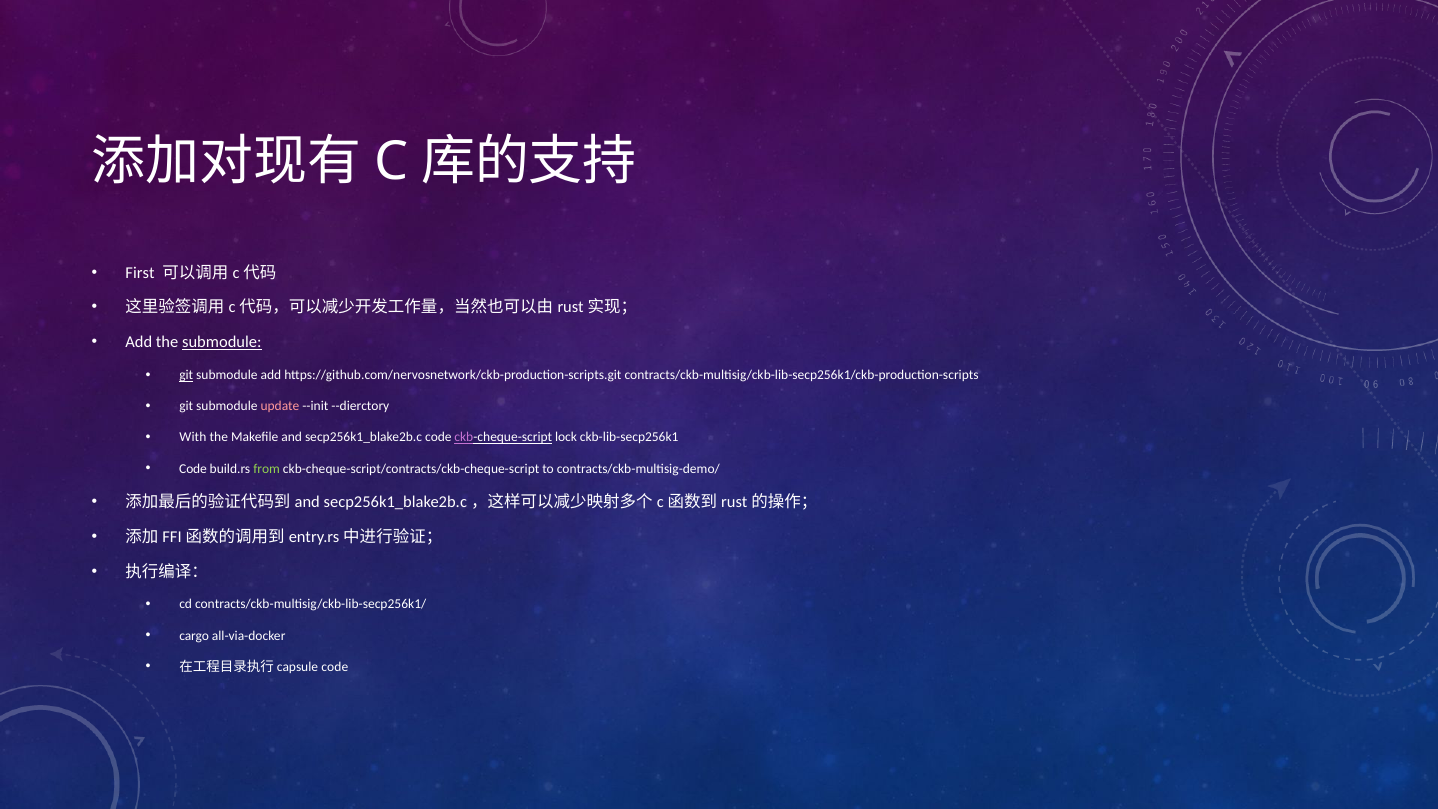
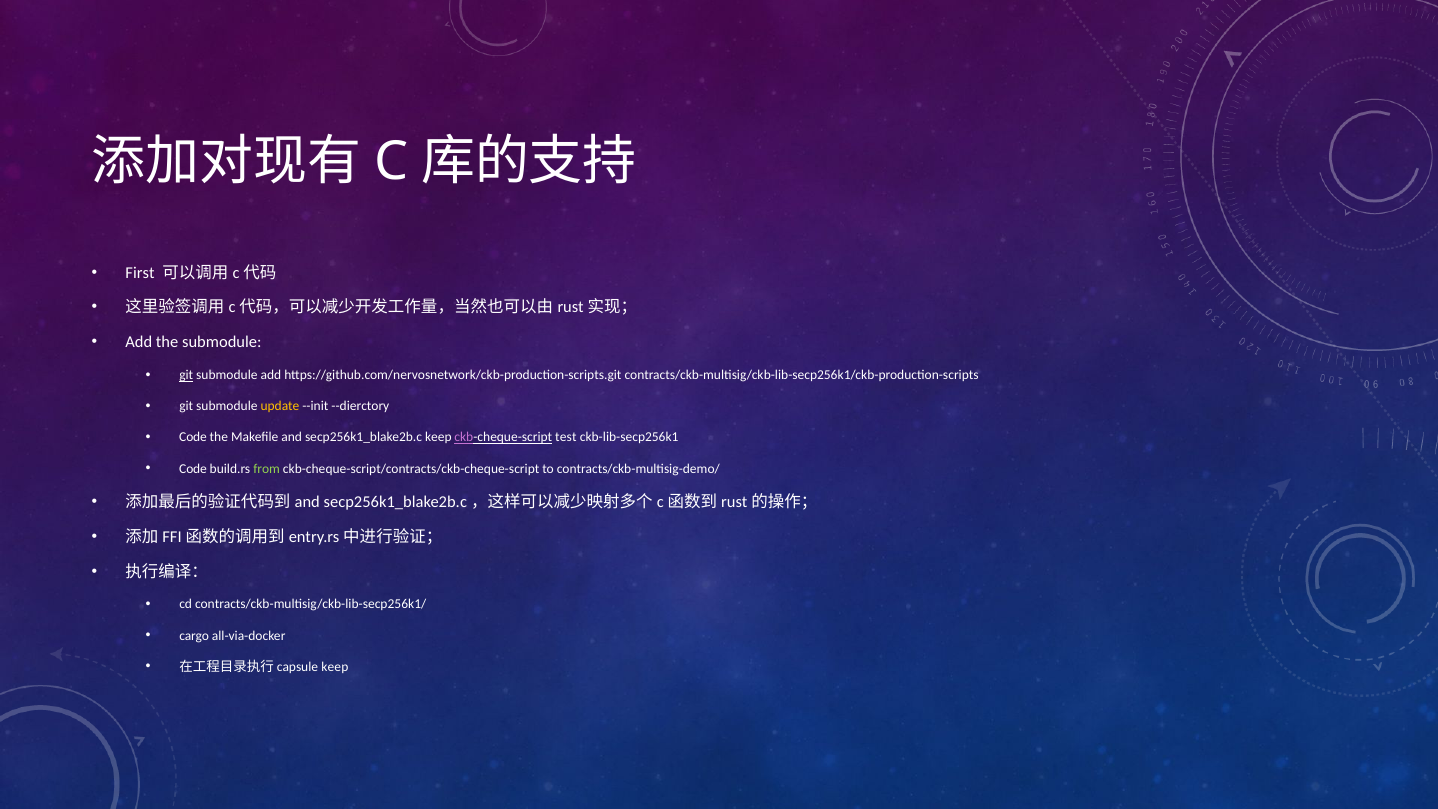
submodule at (222, 342) underline: present -> none
update colour: pink -> yellow
With at (193, 437): With -> Code
secp256k1_blake2b.c code: code -> keep
lock: lock -> test
code at (335, 667): code -> keep
